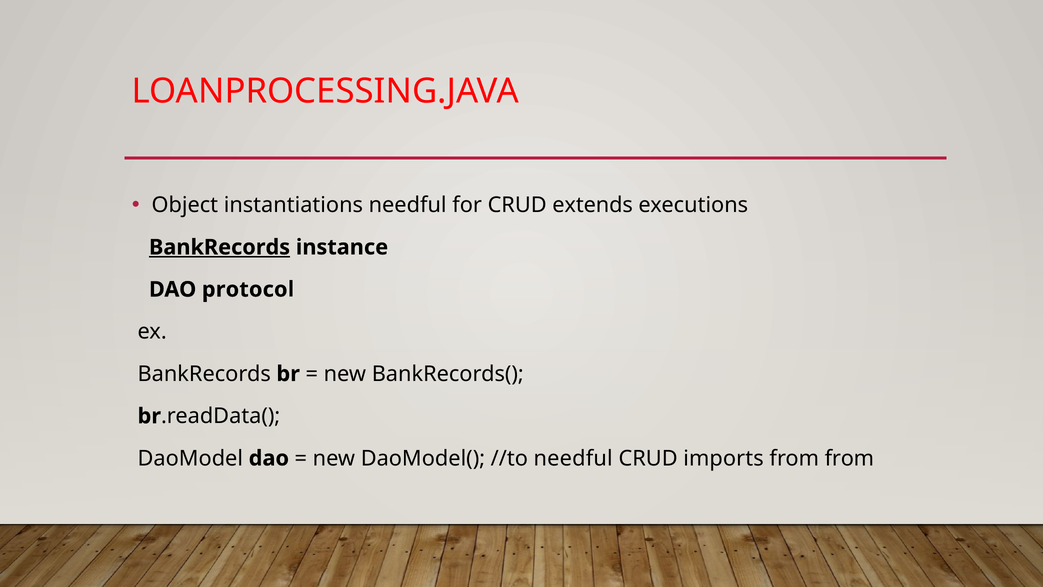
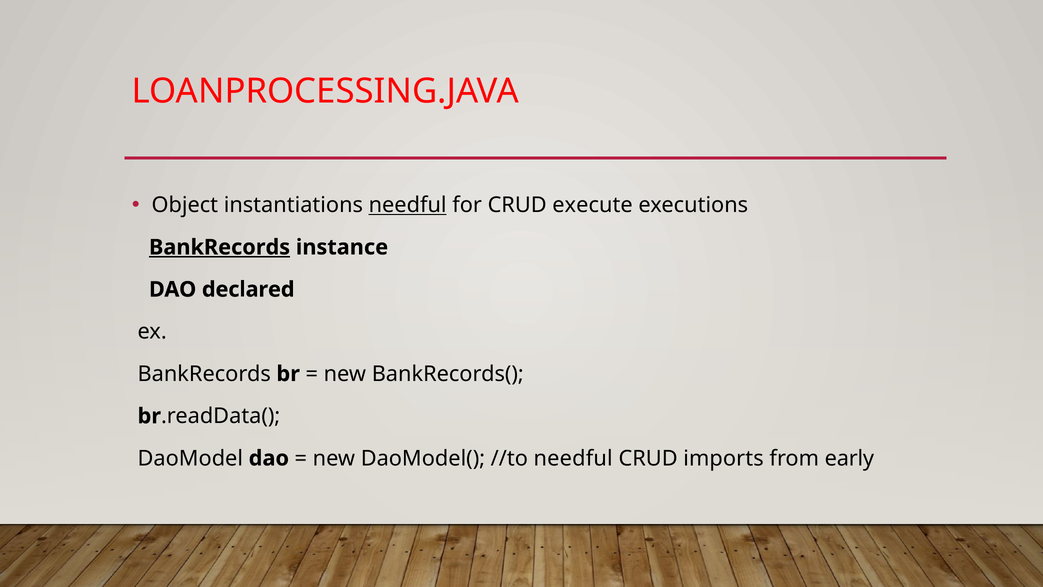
needful at (408, 205) underline: none -> present
extends: extends -> execute
protocol: protocol -> declared
from from: from -> early
